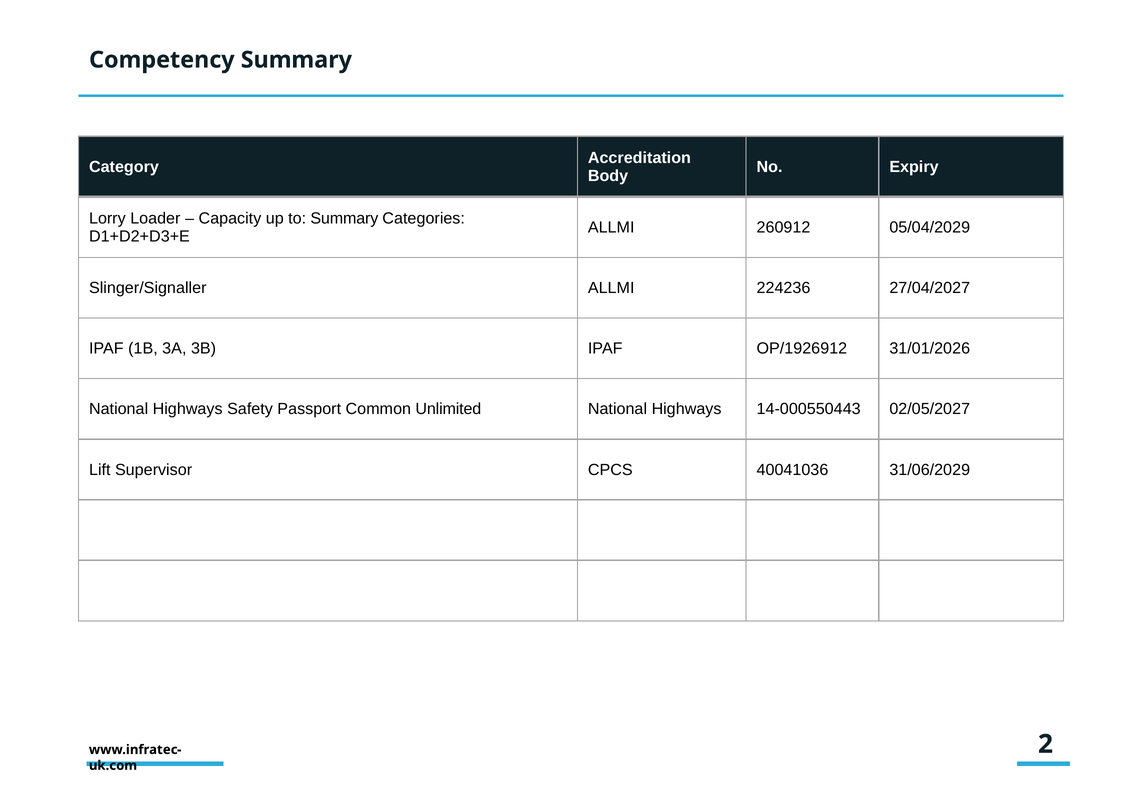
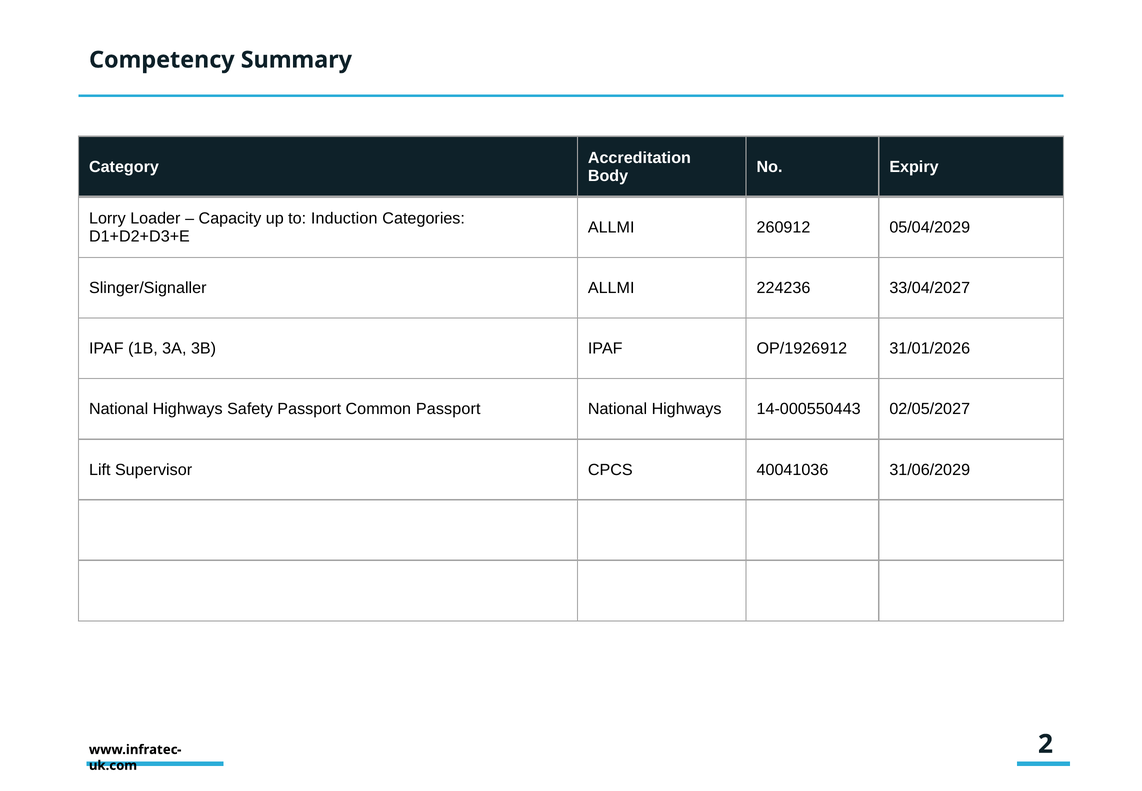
to Summary: Summary -> Induction
27/04/2027: 27/04/2027 -> 33/04/2027
Common Unlimited: Unlimited -> Passport
